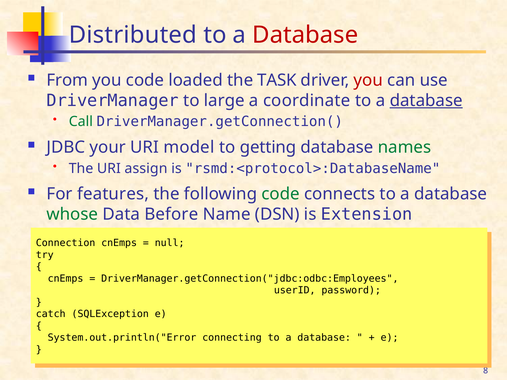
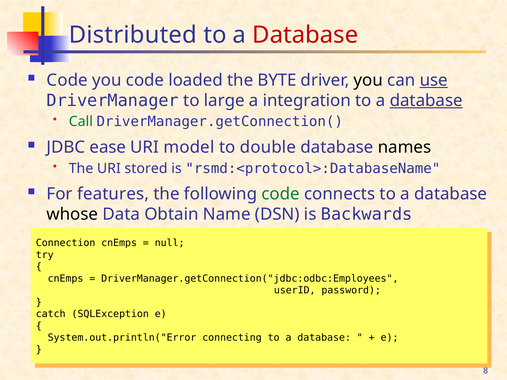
From at (67, 80): From -> Code
TASK: TASK -> BYTE
you at (368, 80) colour: red -> black
use underline: none -> present
coordinate: coordinate -> integration
your: your -> ease
getting: getting -> double
names colour: green -> black
assign: assign -> stored
whose colour: green -> black
Before: Before -> Obtain
Extension: Extension -> Backwards
